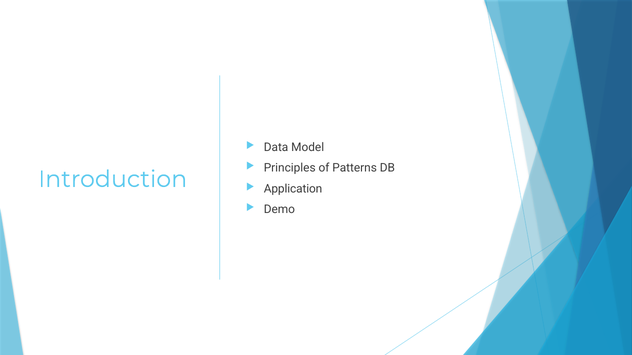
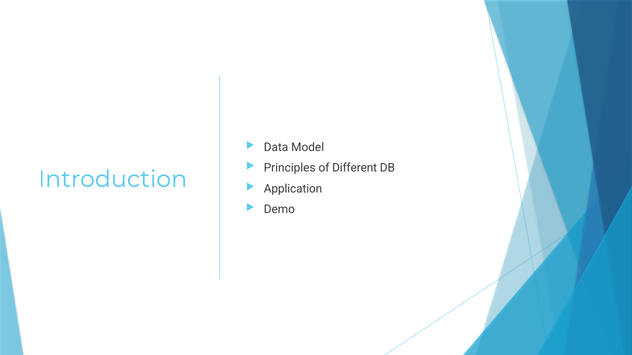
Patterns: Patterns -> Different
